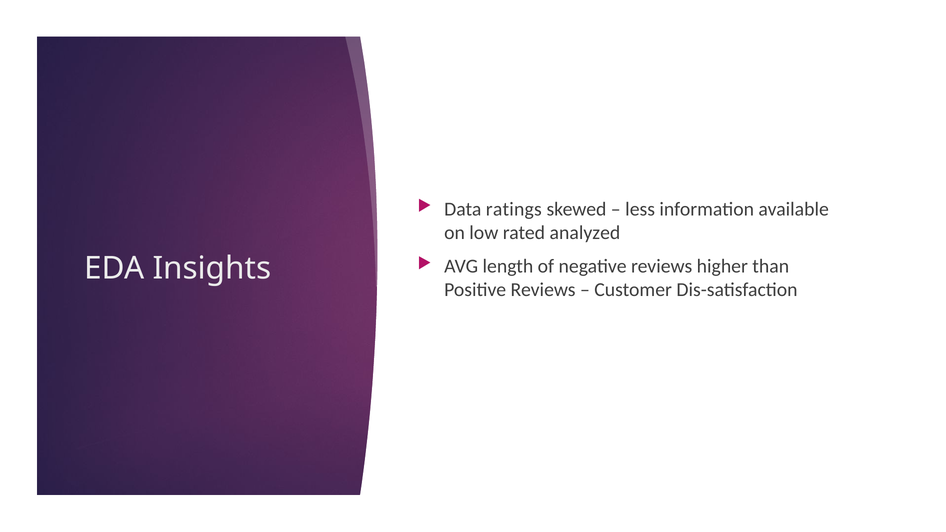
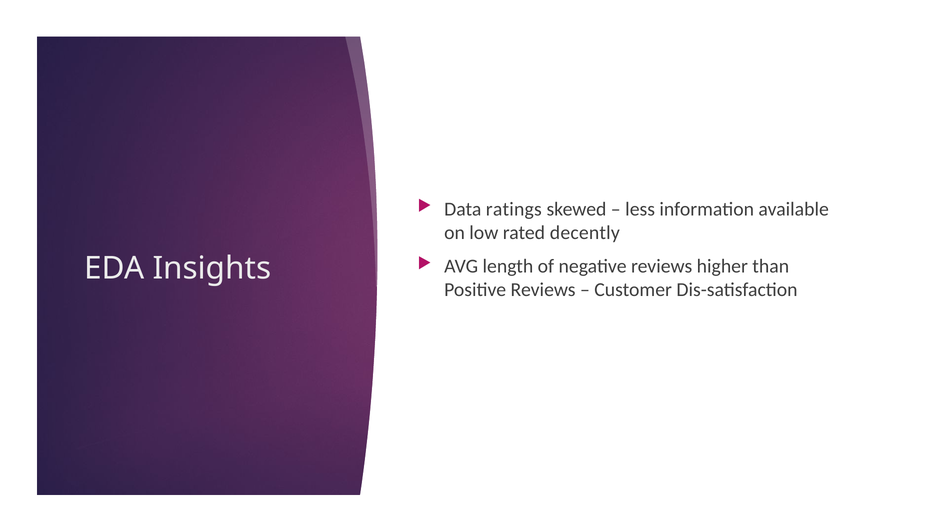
analyzed: analyzed -> decently
